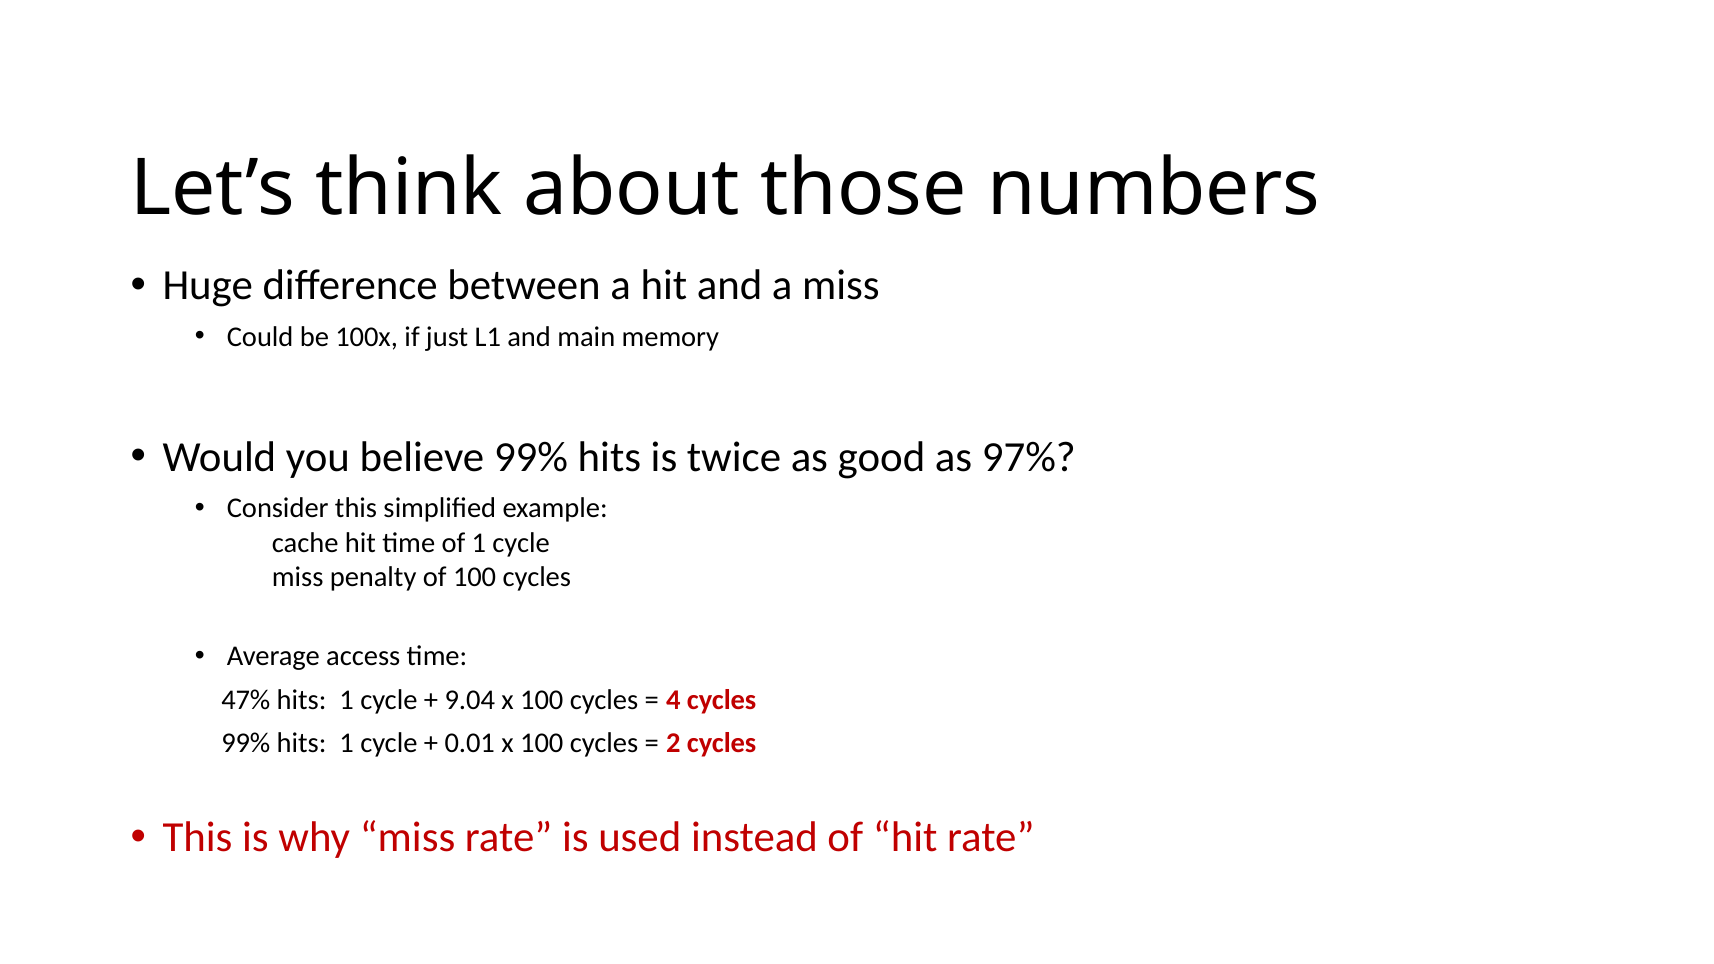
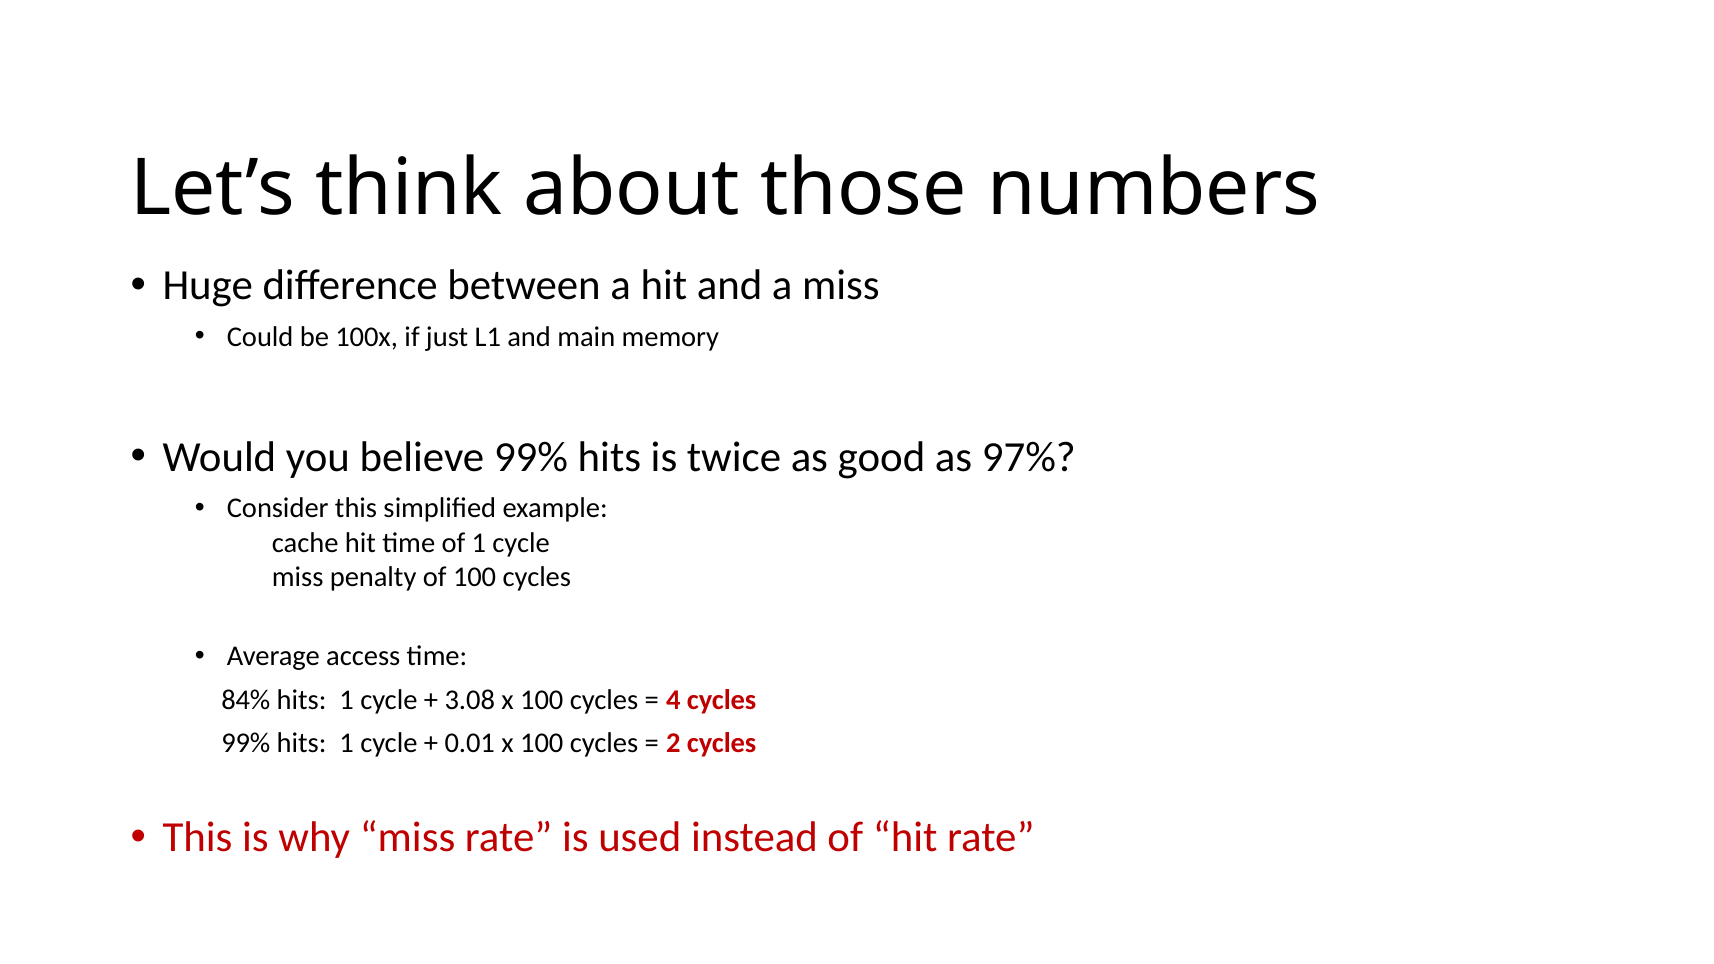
47%: 47% -> 84%
9.04: 9.04 -> 3.08
